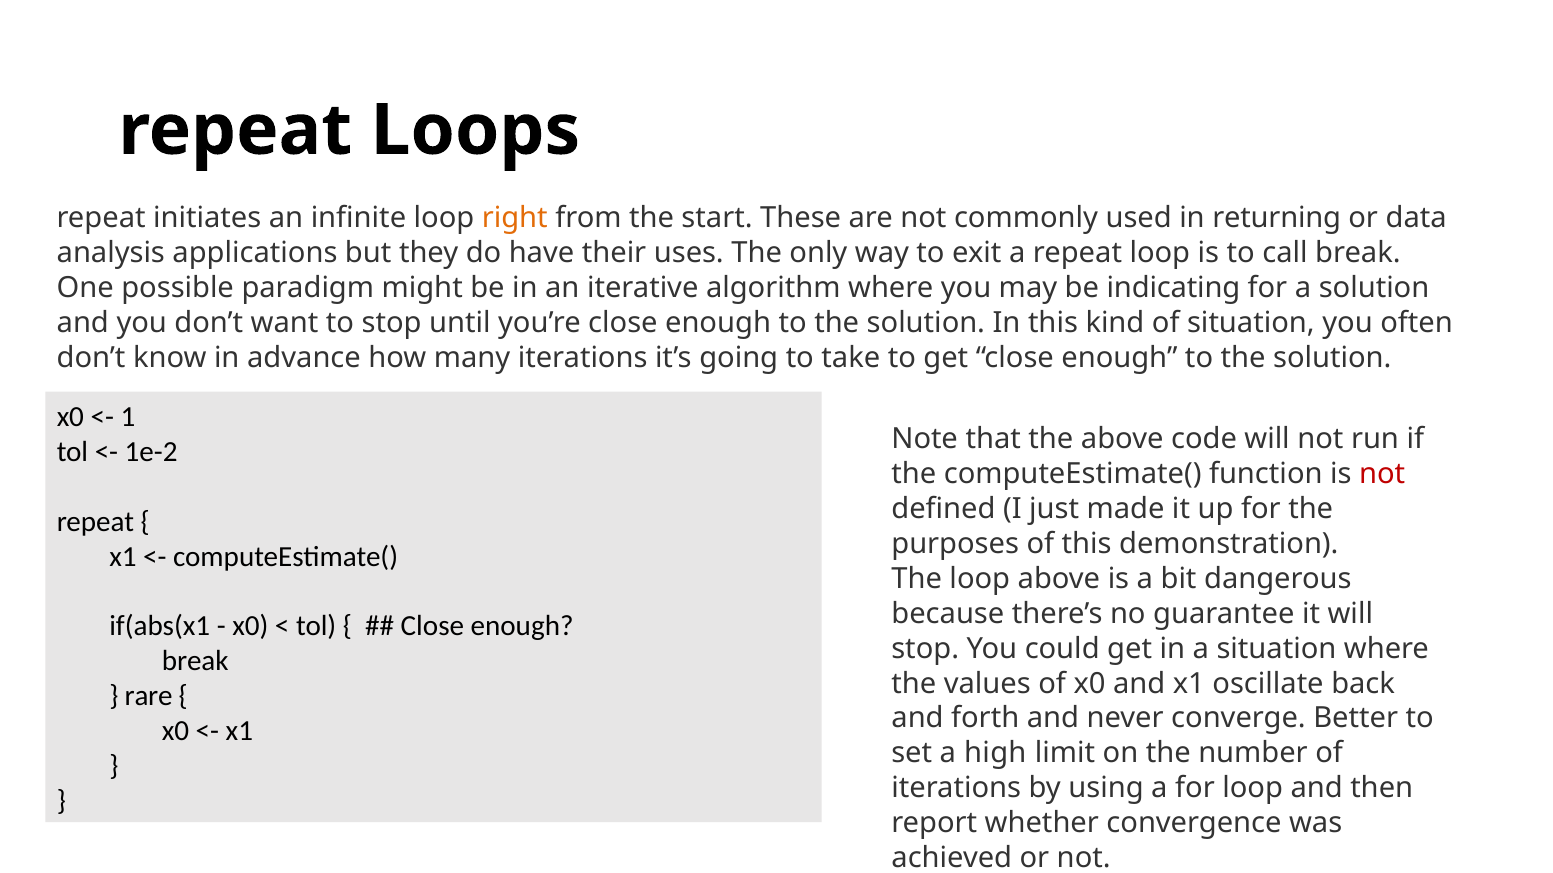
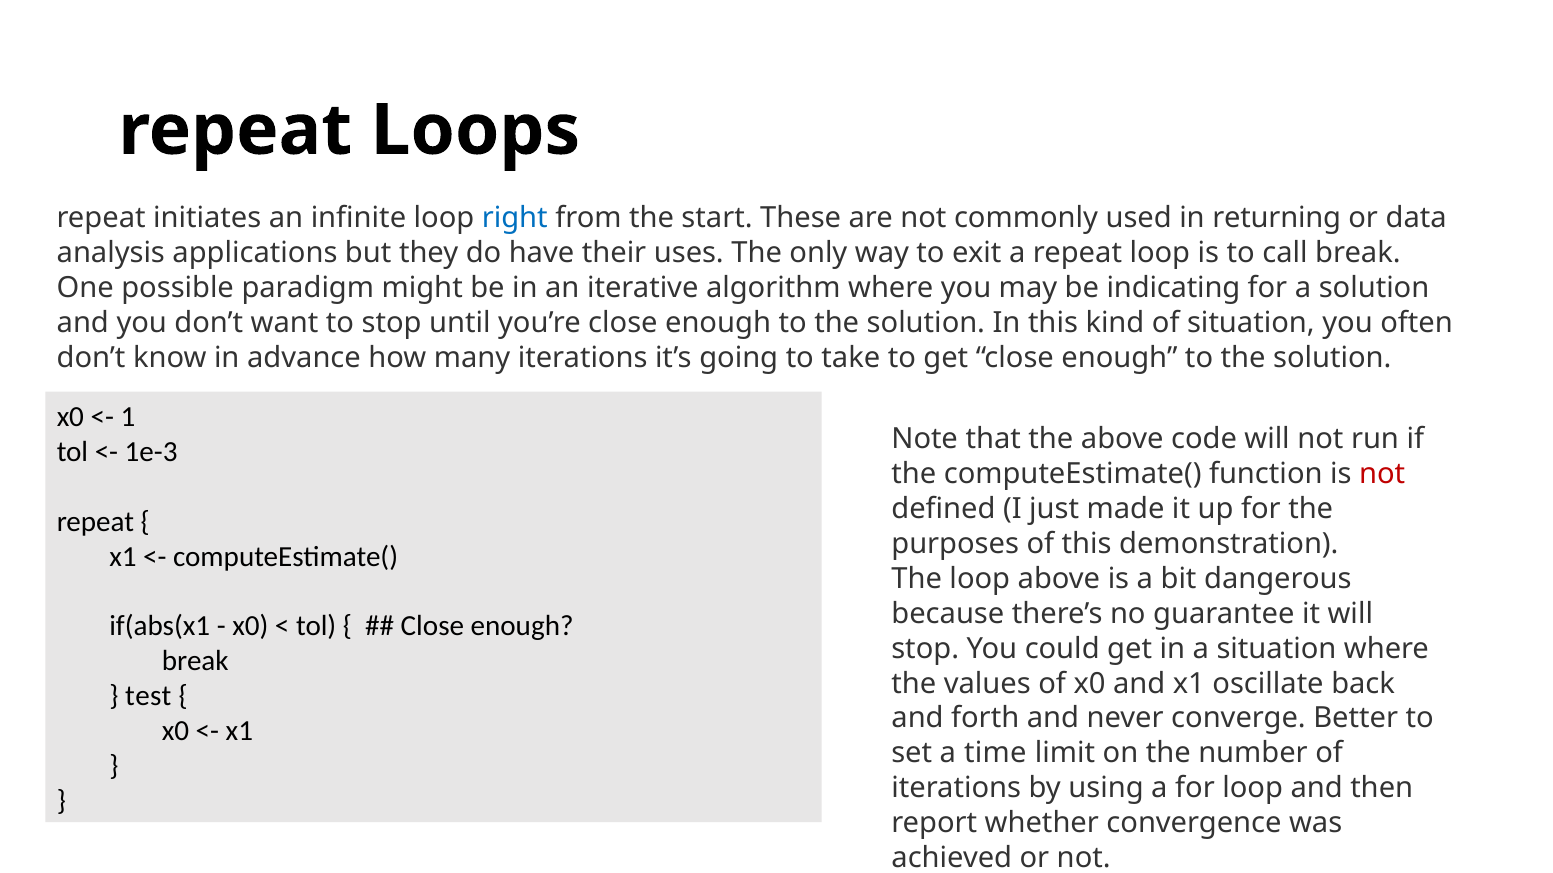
right colour: orange -> blue
1e-2: 1e-2 -> 1e-3
rare: rare -> test
high: high -> time
